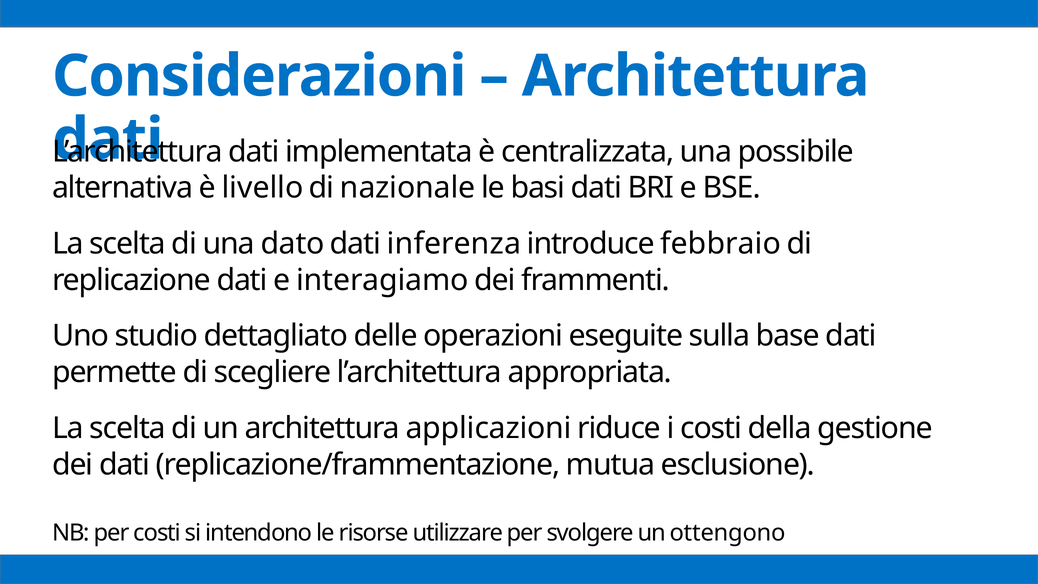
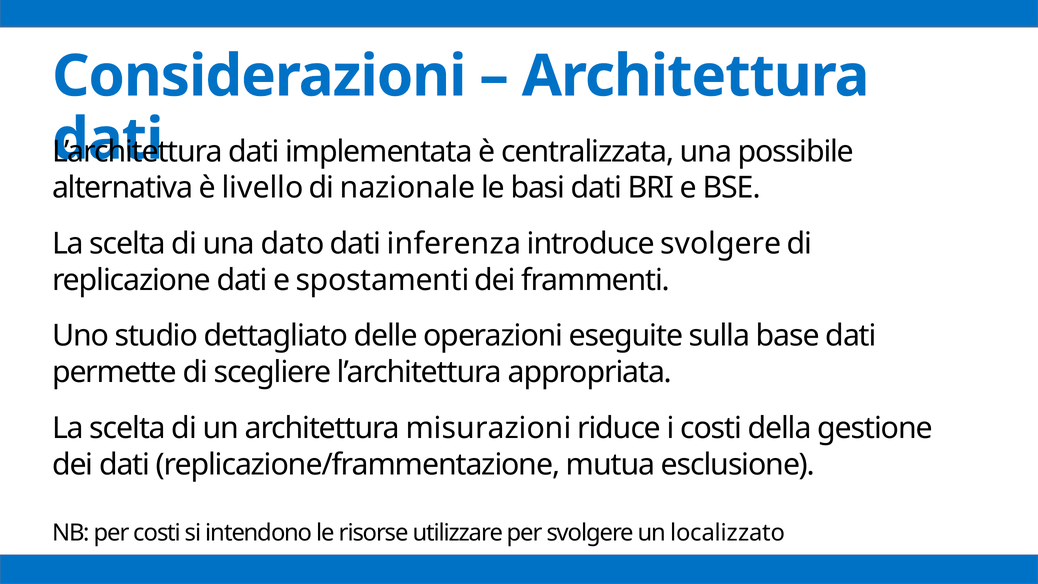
introduce febbraio: febbraio -> svolgere
interagiamo: interagiamo -> spostamenti
applicazioni: applicazioni -> misurazioni
ottengono: ottengono -> localizzato
